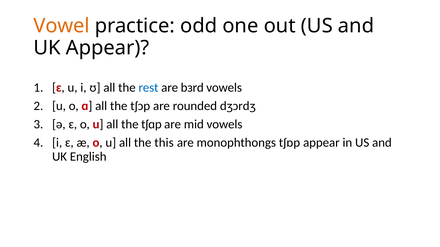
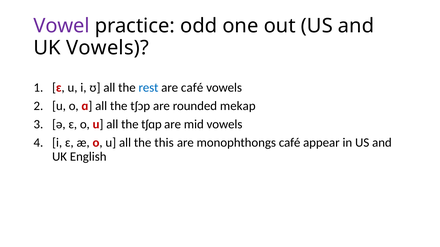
Vowel colour: orange -> purple
UK Appear: Appear -> Vowels
are bɜrd: bɜrd -> café
dʒɔrdʒ: dʒɔrdʒ -> mekap
monophthongs tʃɒp: tʃɒp -> café
